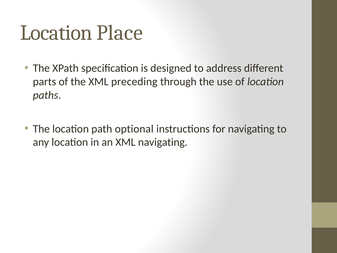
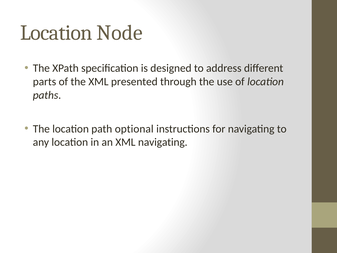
Place: Place -> Node
preceding: preceding -> presented
